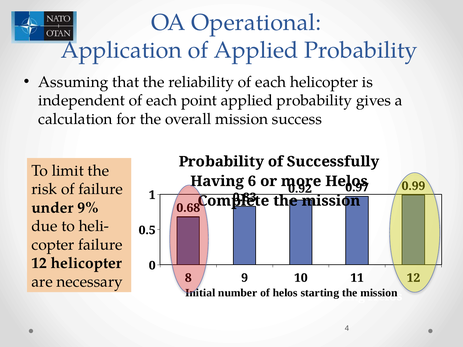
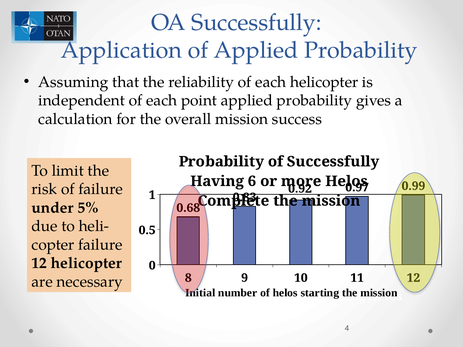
OA Operational: Operational -> Successfully
9%: 9% -> 5%
